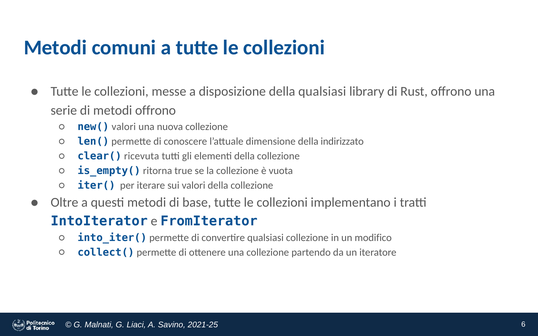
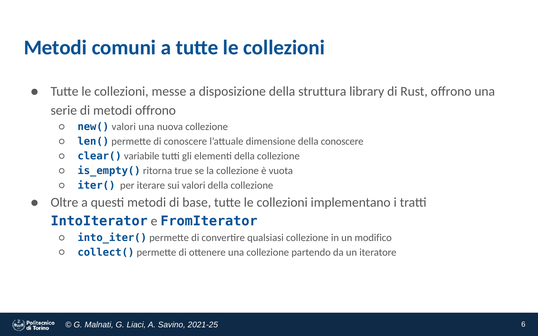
della qualsiasi: qualsiasi -> struttura
della indirizzato: indirizzato -> conoscere
ricevuta: ricevuta -> variabile
